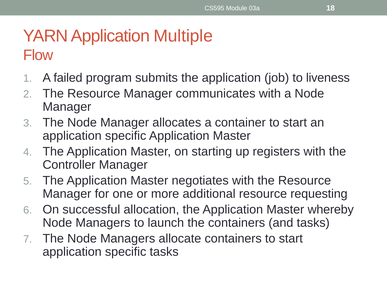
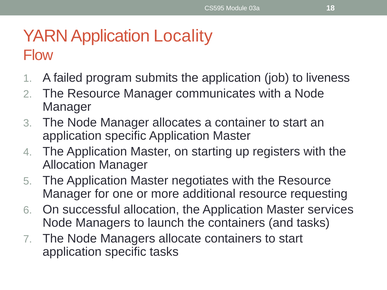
Multiple: Multiple -> Locality
Controller at (69, 165): Controller -> Allocation
whereby: whereby -> services
